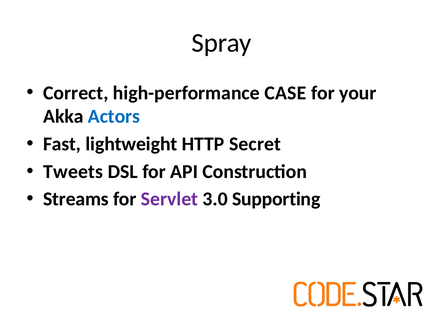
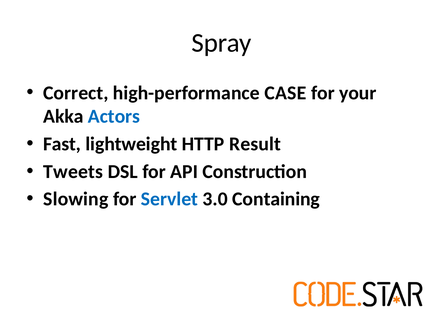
Secret: Secret -> Result
Streams: Streams -> Slowing
Servlet colour: purple -> blue
Supporting: Supporting -> Containing
